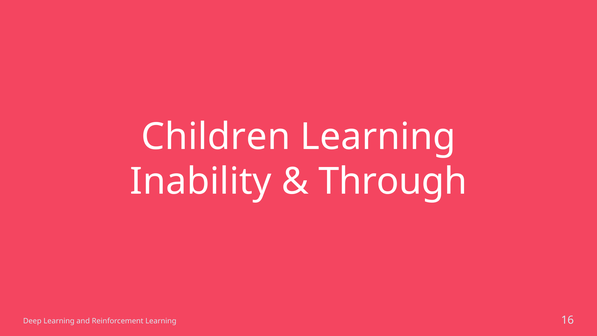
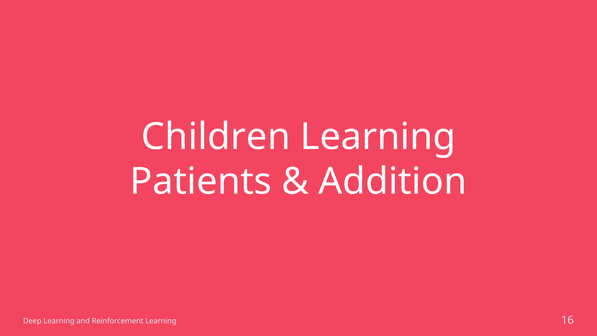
Inability: Inability -> Patients
Through: Through -> Addition
